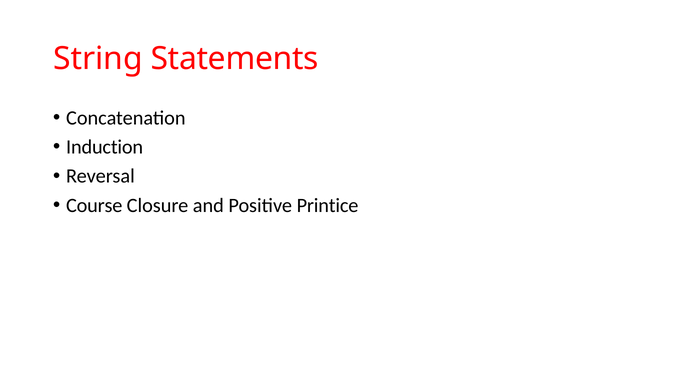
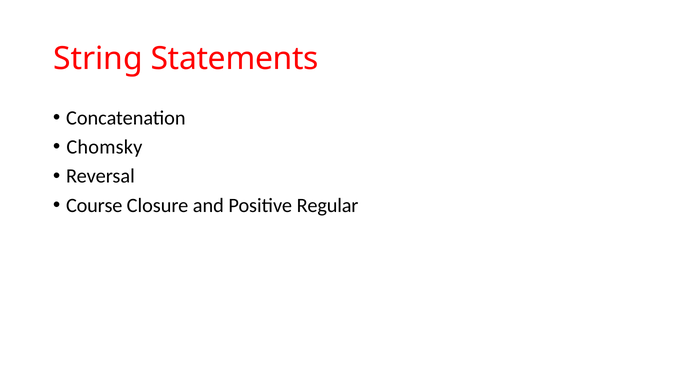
Induction: Induction -> Chomsky
Printice: Printice -> Regular
